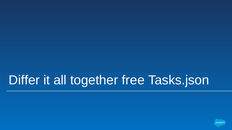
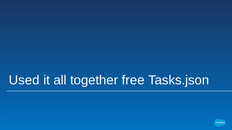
Differ: Differ -> Used
